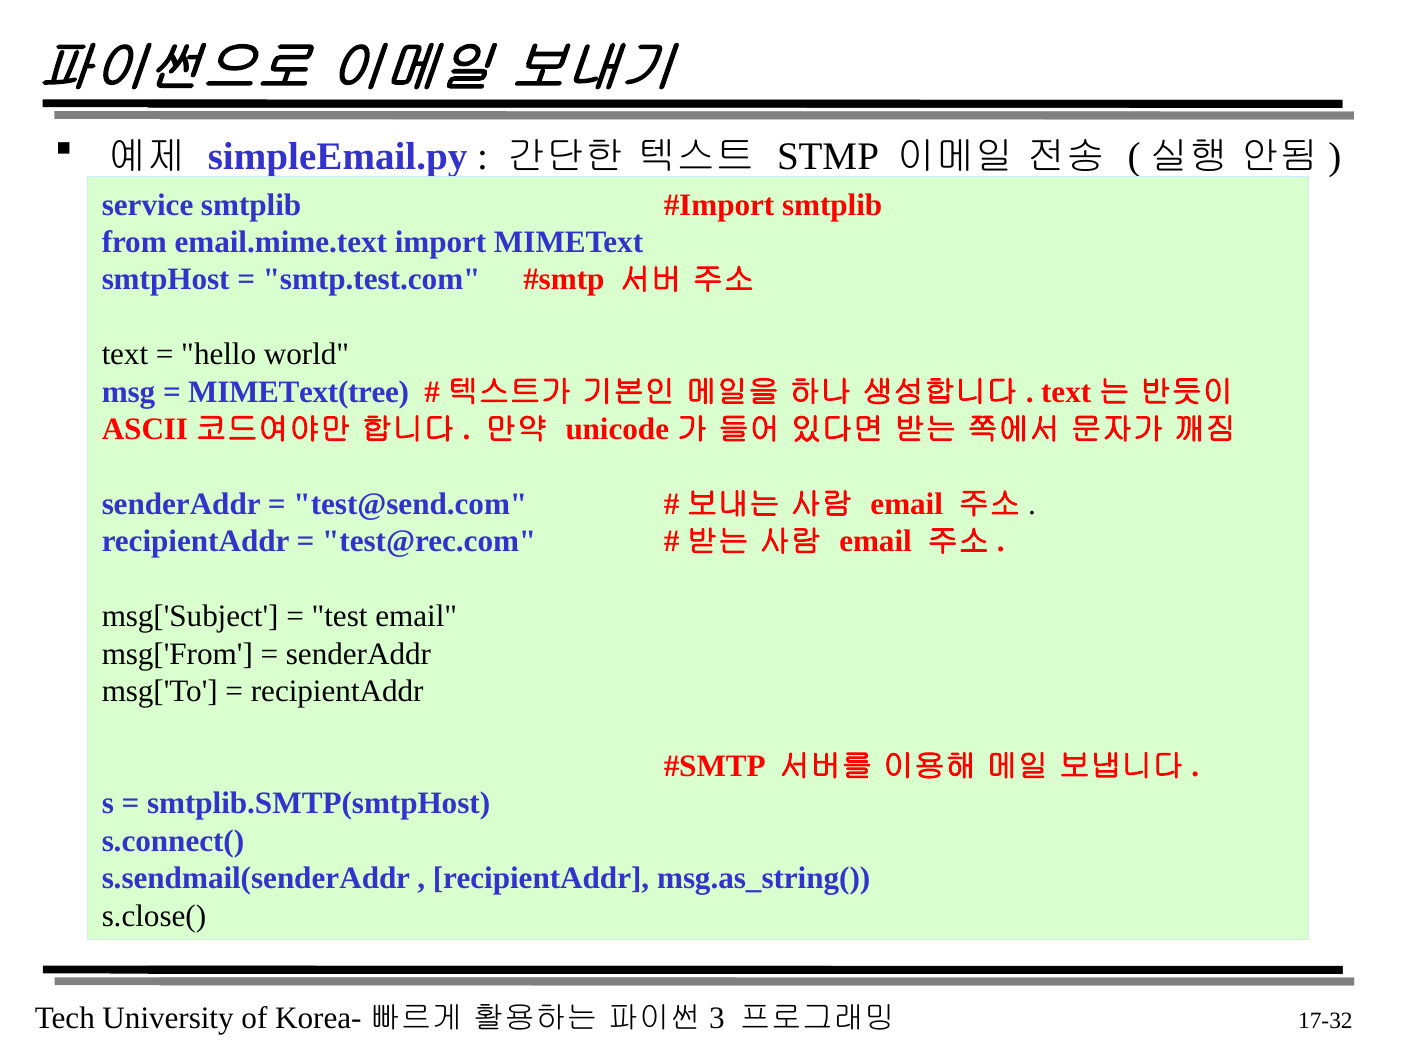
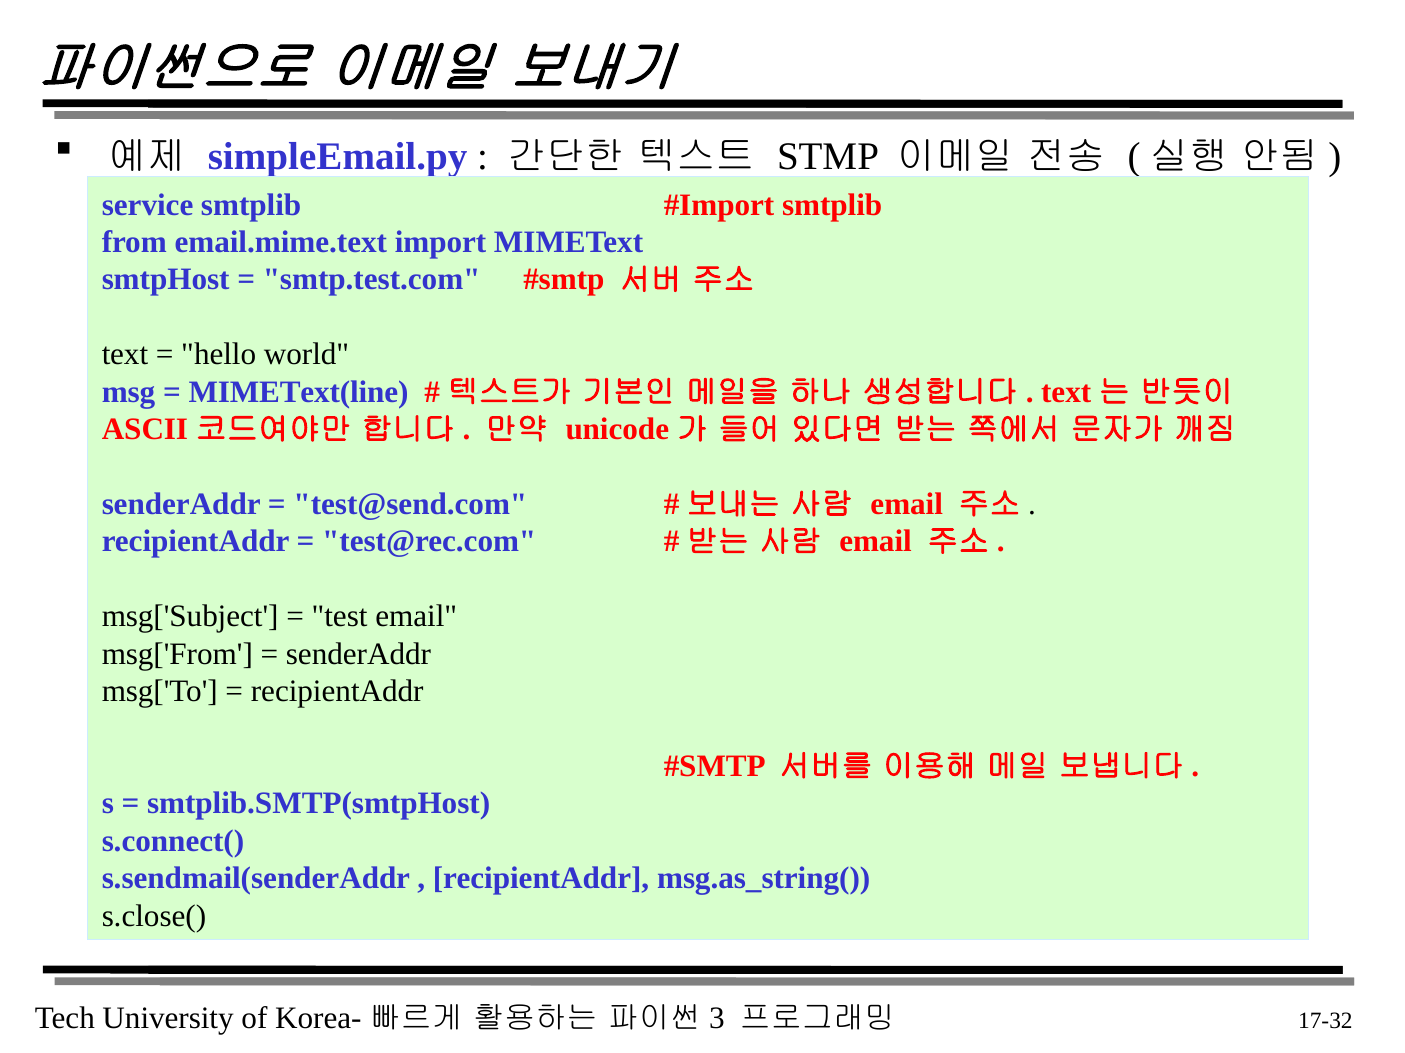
MIMEText(tree: MIMEText(tree -> MIMEText(line
